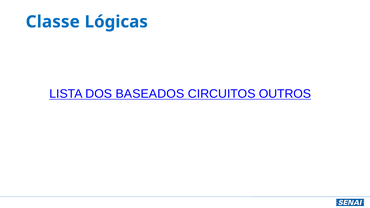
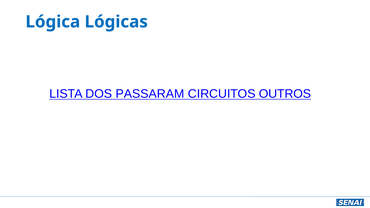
Classe: Classe -> Lógica
BASEADOS: BASEADOS -> PASSARAM
